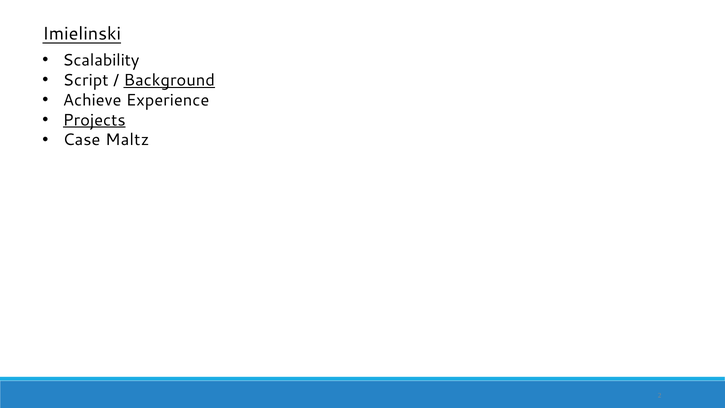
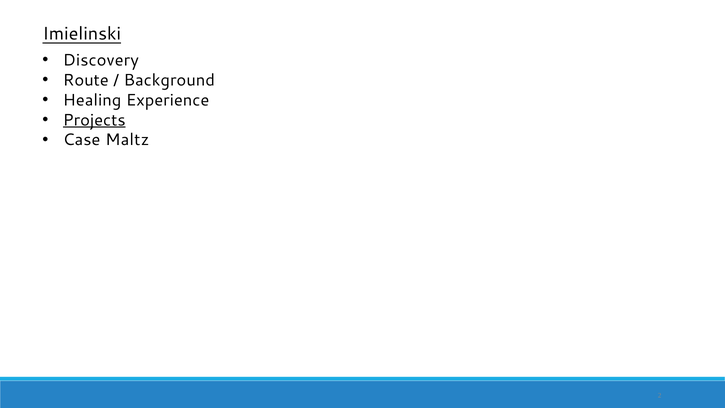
Scalability: Scalability -> Discovery
Script: Script -> Route
Background underline: present -> none
Achieve: Achieve -> Healing
